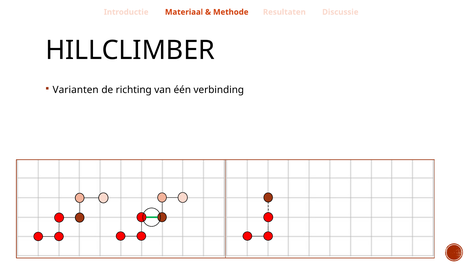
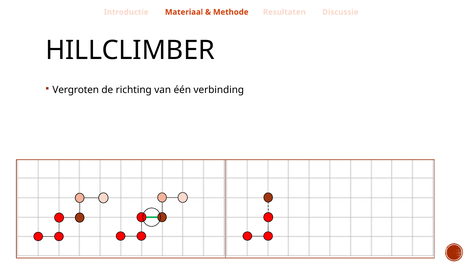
Varianten: Varianten -> Vergroten
